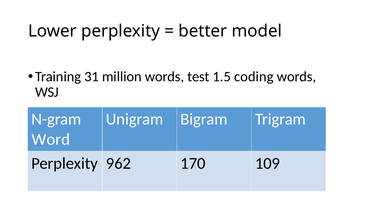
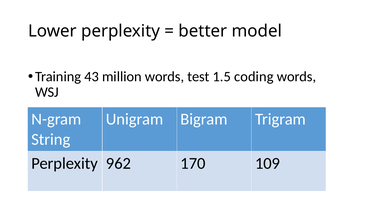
31: 31 -> 43
Word: Word -> String
